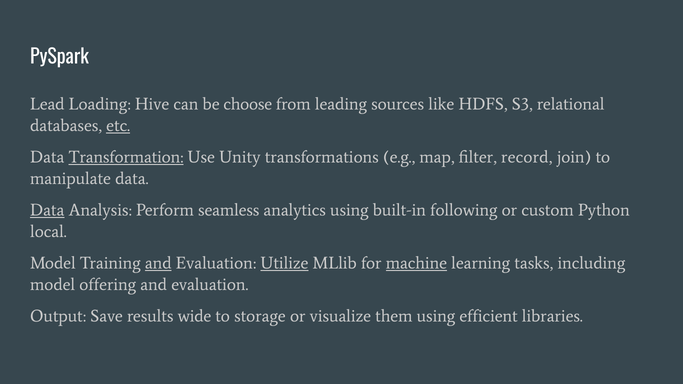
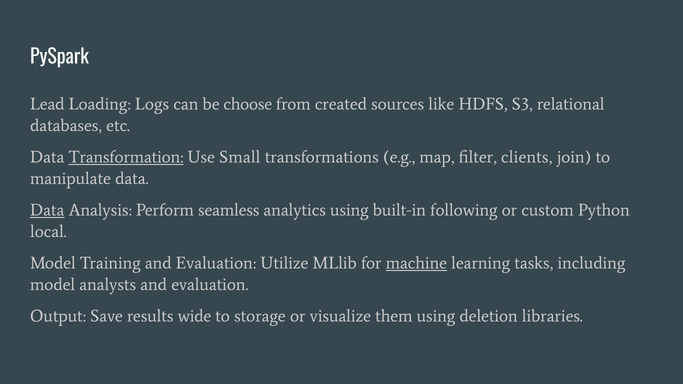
Hive: Hive -> Logs
leading: leading -> created
etc underline: present -> none
Unity: Unity -> Small
record: record -> clients
and at (158, 263) underline: present -> none
Utilize underline: present -> none
offering: offering -> analysts
efficient: efficient -> deletion
